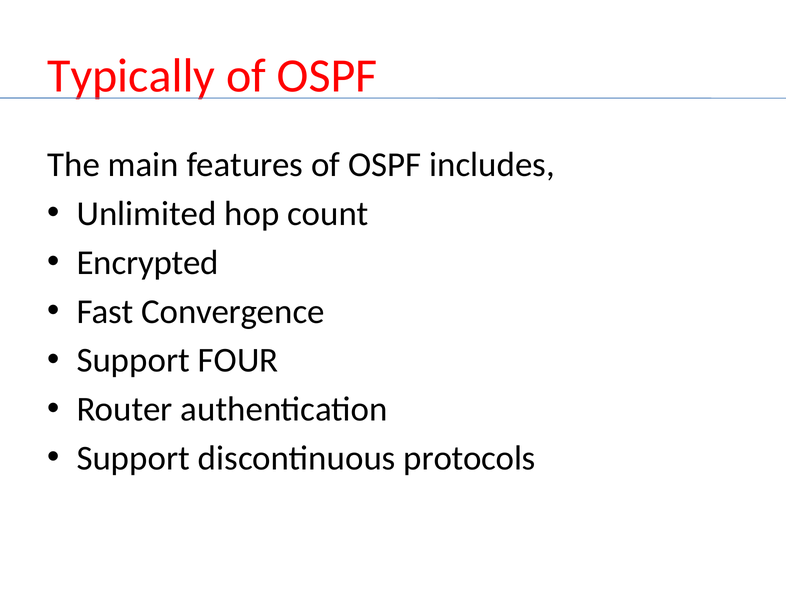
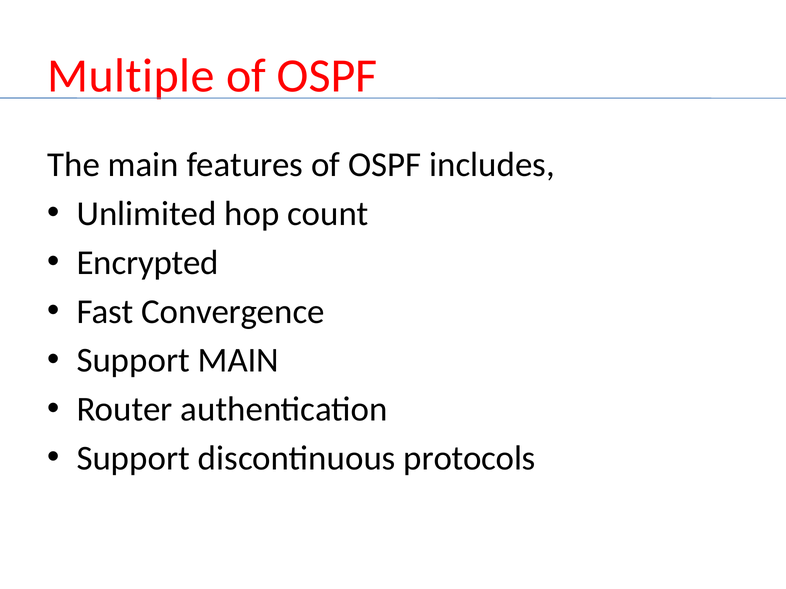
Typically: Typically -> Multiple
Support FOUR: FOUR -> MAIN
